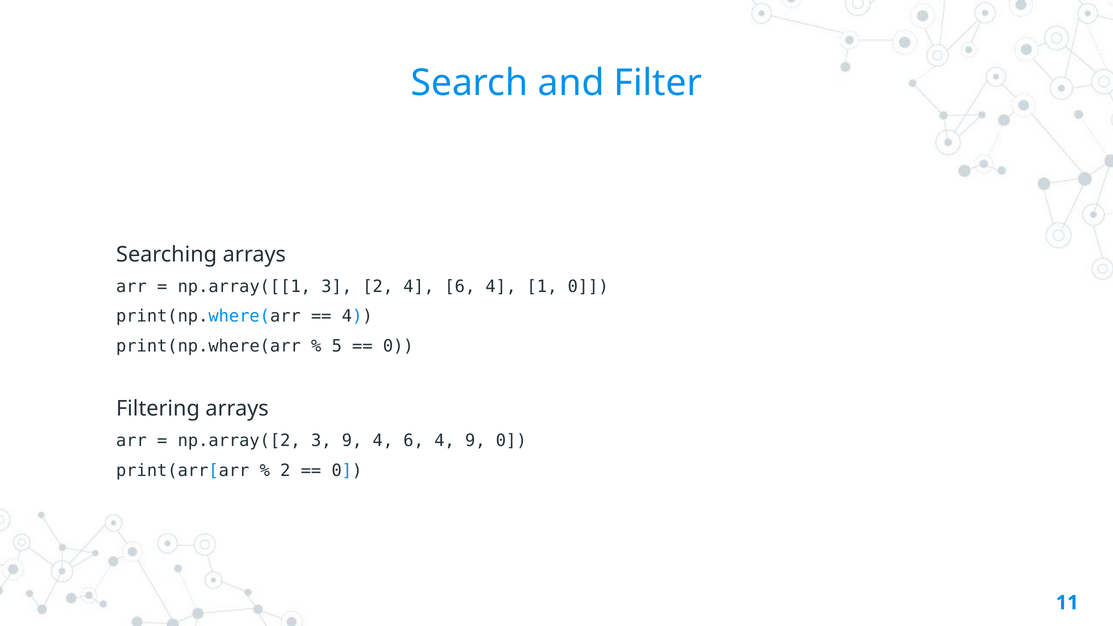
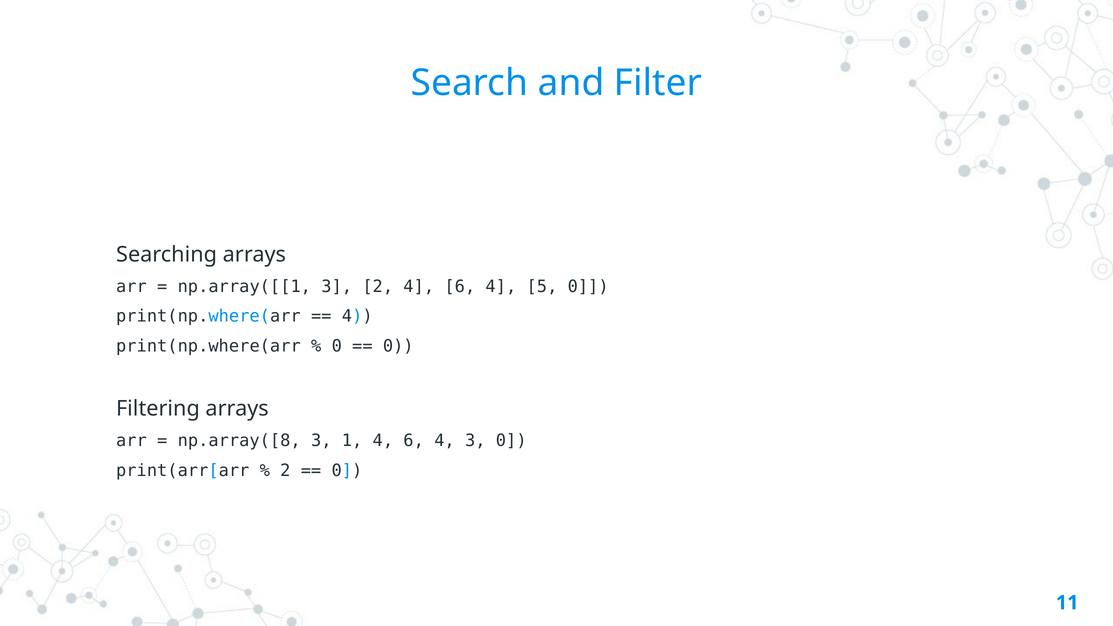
1: 1 -> 5
5 at (337, 346): 5 -> 0
np.array([2: np.array([2 -> np.array([8
3 9: 9 -> 1
4 9: 9 -> 3
